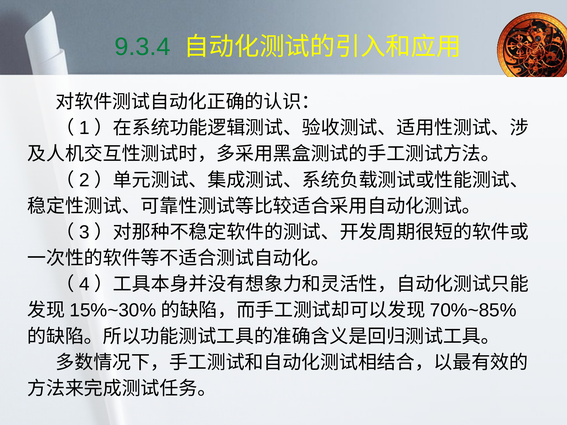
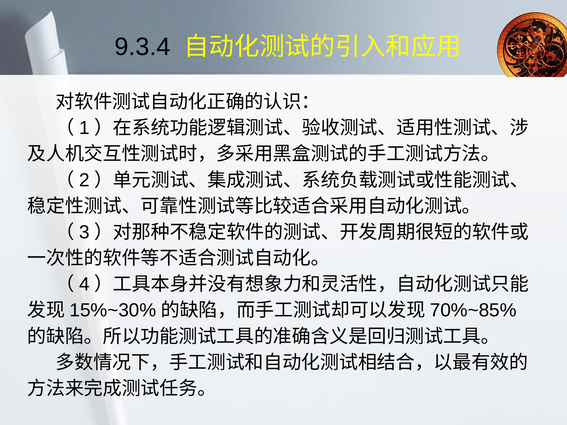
9.3.4 colour: green -> black
